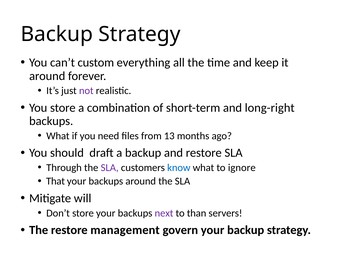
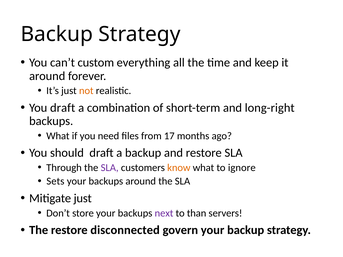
not colour: purple -> orange
You store: store -> draft
13: 13 -> 17
know colour: blue -> orange
That: That -> Sets
Mitigate will: will -> just
management: management -> disconnected
